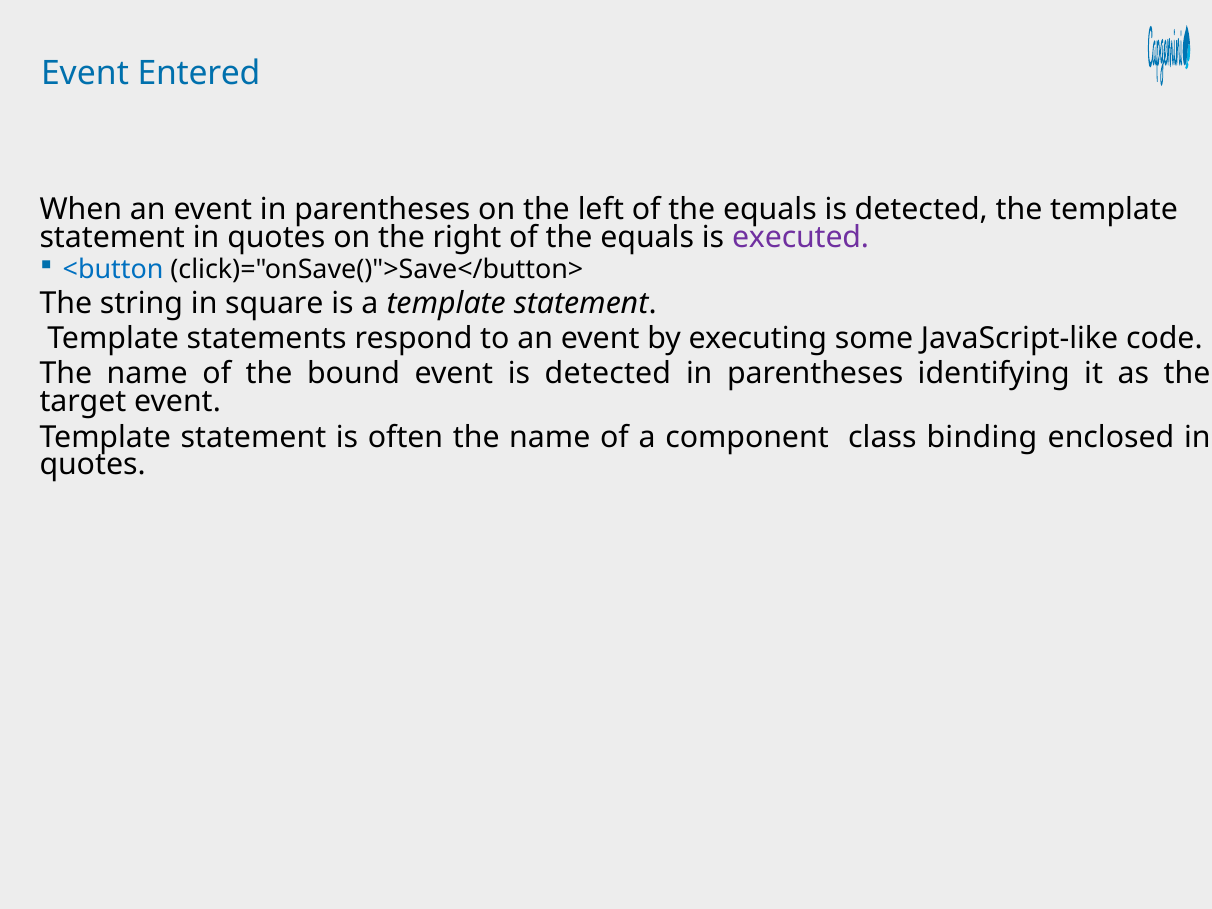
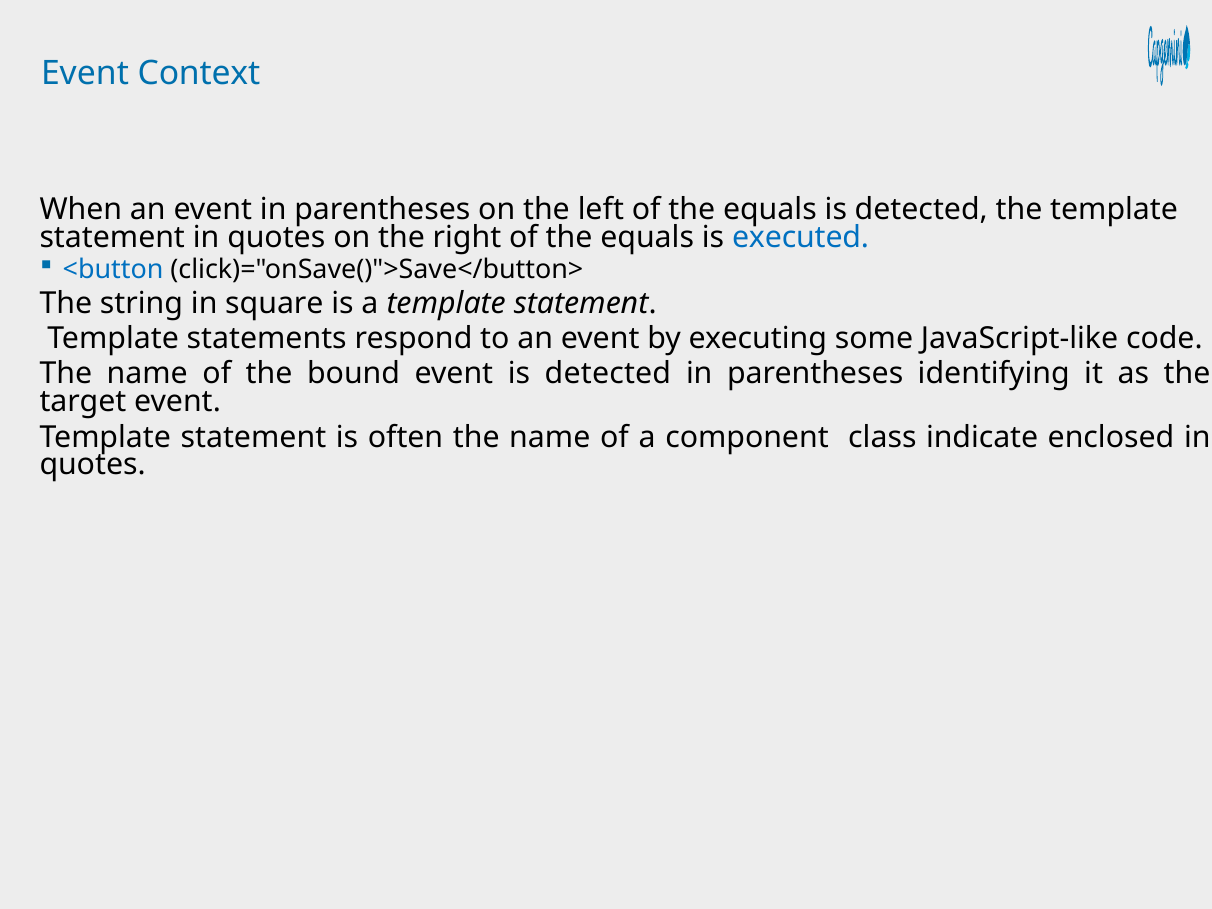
Entered: Entered -> Context
executed colour: purple -> blue
binding: binding -> indicate
